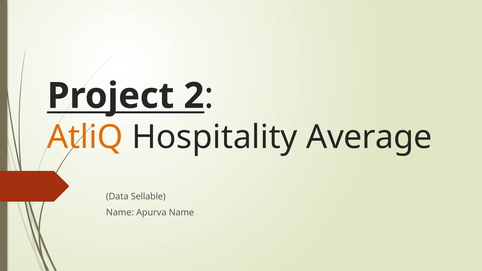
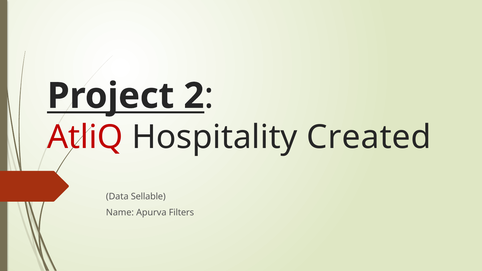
AtliQ colour: orange -> red
Average: Average -> Created
Apurva Name: Name -> Filters
